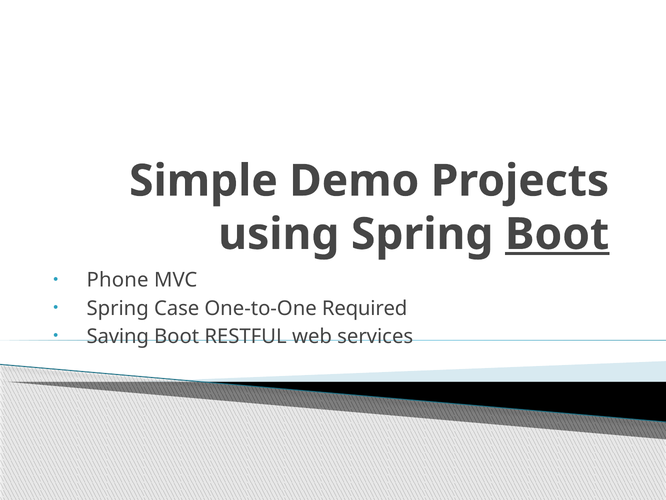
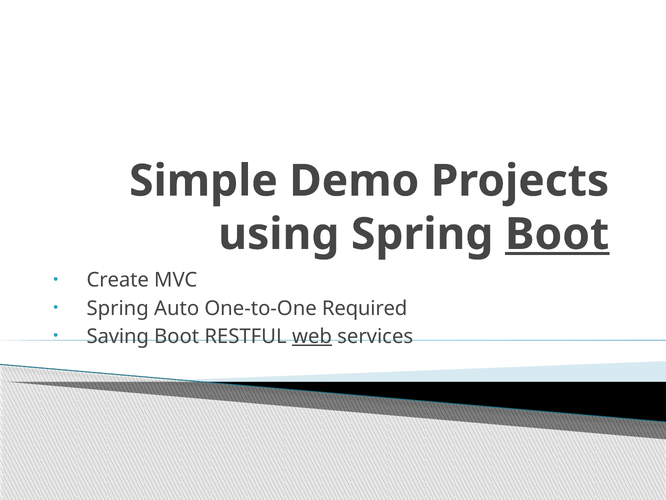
Phone: Phone -> Create
Case: Case -> Auto
web underline: none -> present
